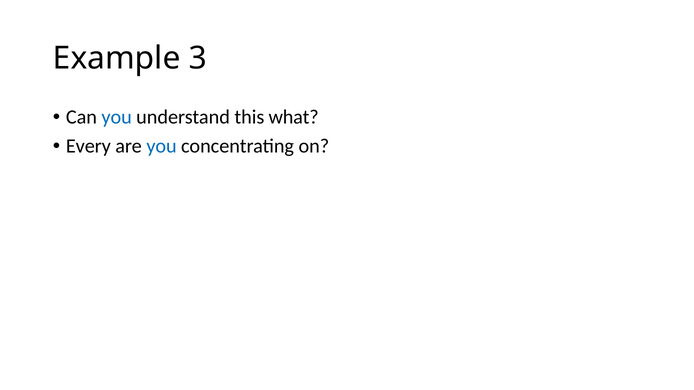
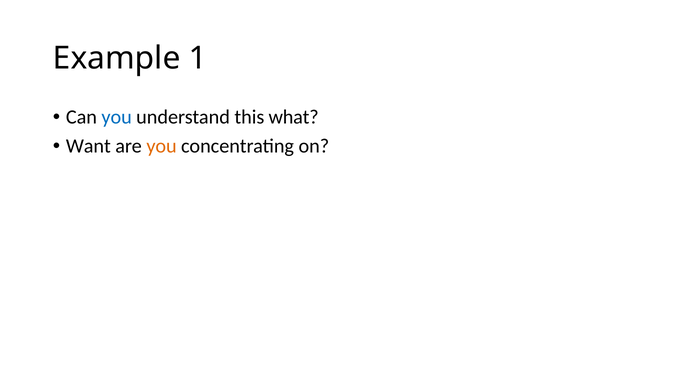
3: 3 -> 1
Every: Every -> Want
you at (162, 146) colour: blue -> orange
